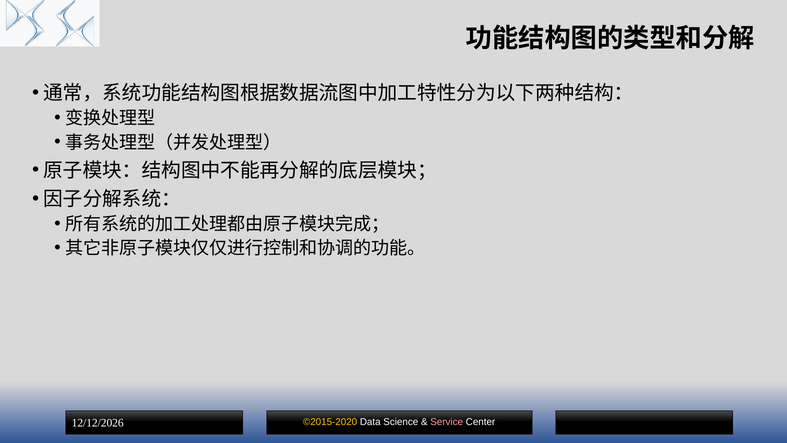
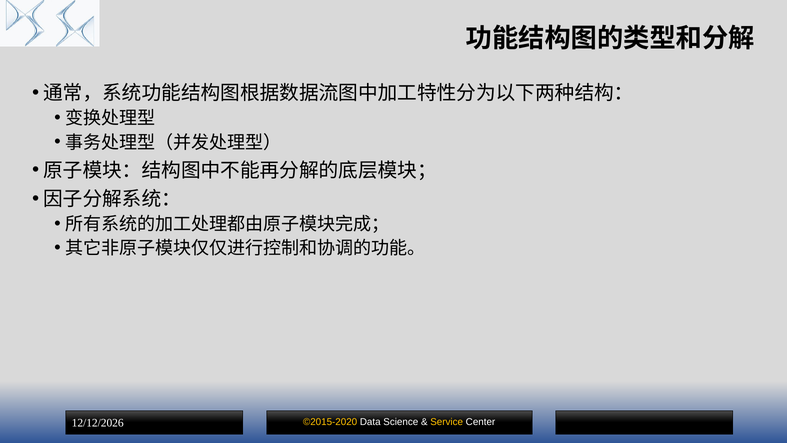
Service colour: pink -> yellow
